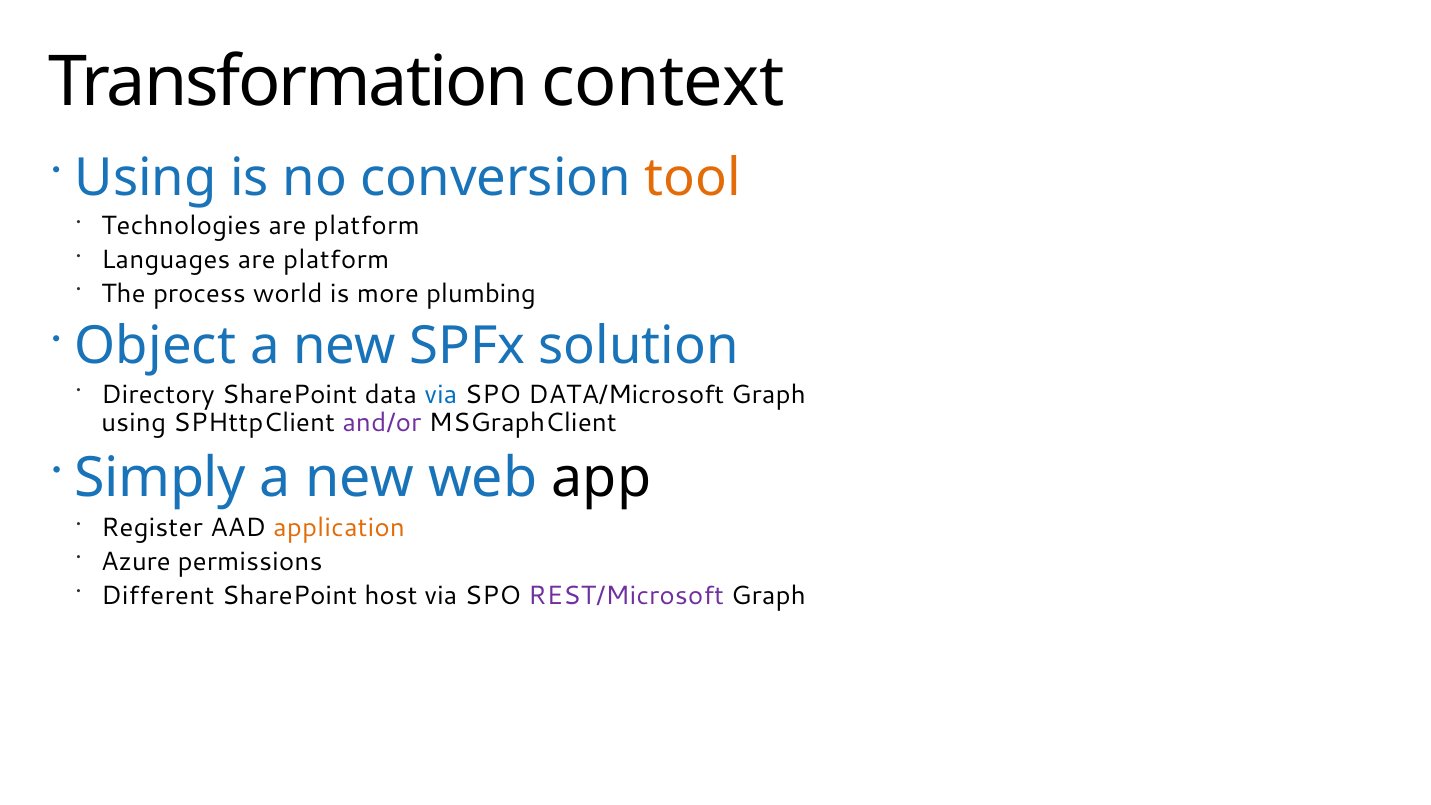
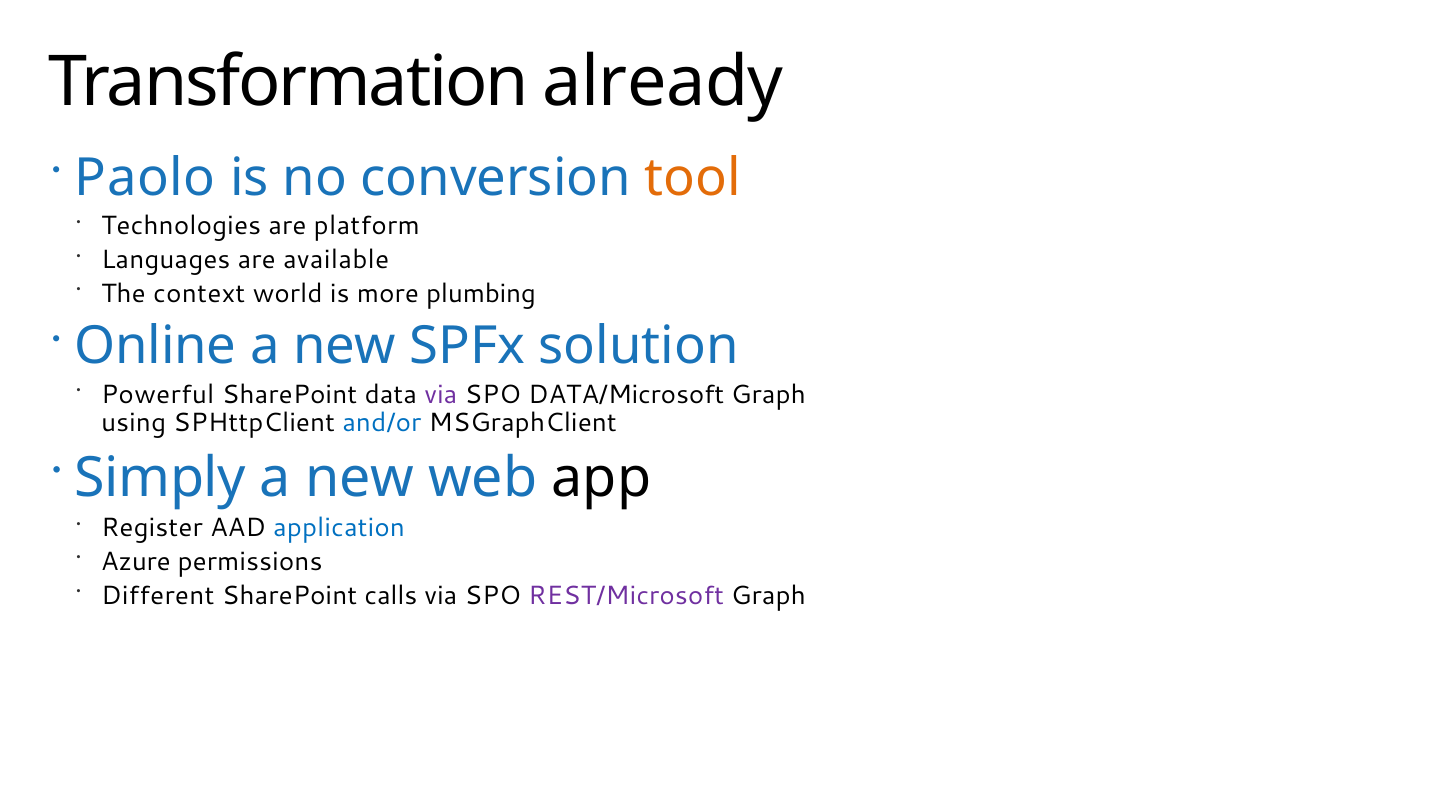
context: context -> already
Using at (146, 178): Using -> Paolo
Languages are platform: platform -> available
process: process -> context
Object: Object -> Online
Directory: Directory -> Powerful
via at (441, 395) colour: blue -> purple
and/or colour: purple -> blue
application colour: orange -> blue
host: host -> calls
